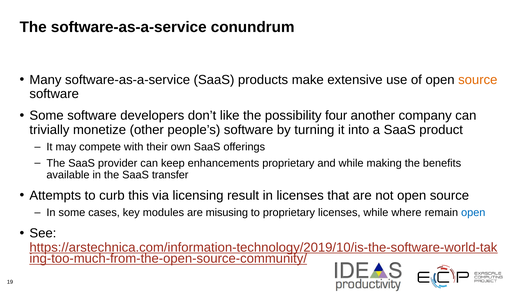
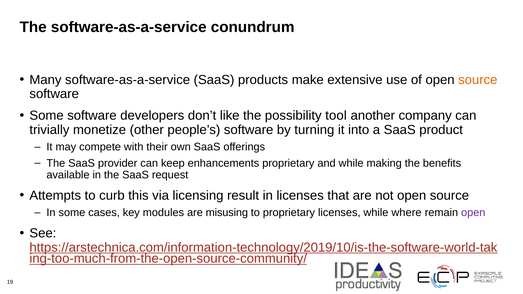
four: four -> tool
transfer: transfer -> request
open at (473, 213) colour: blue -> purple
